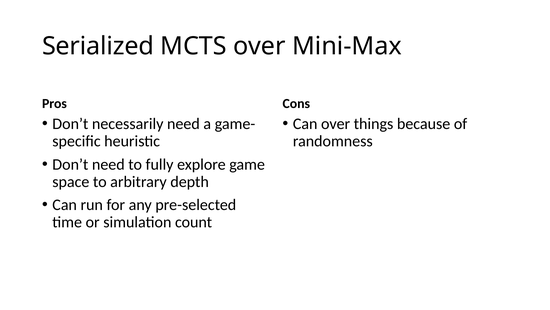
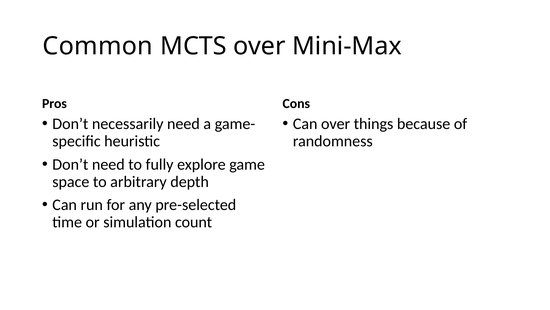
Serialized: Serialized -> Common
